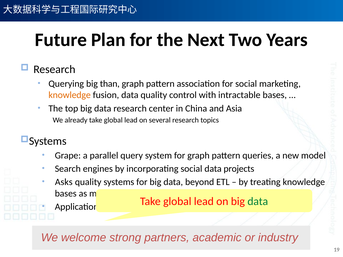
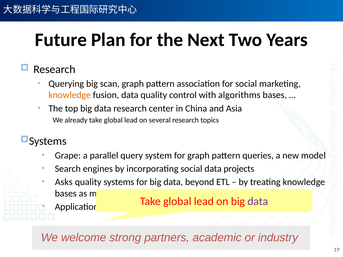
than: than -> scan
intractable: intractable -> algorithms
data at (258, 202) colour: green -> purple
